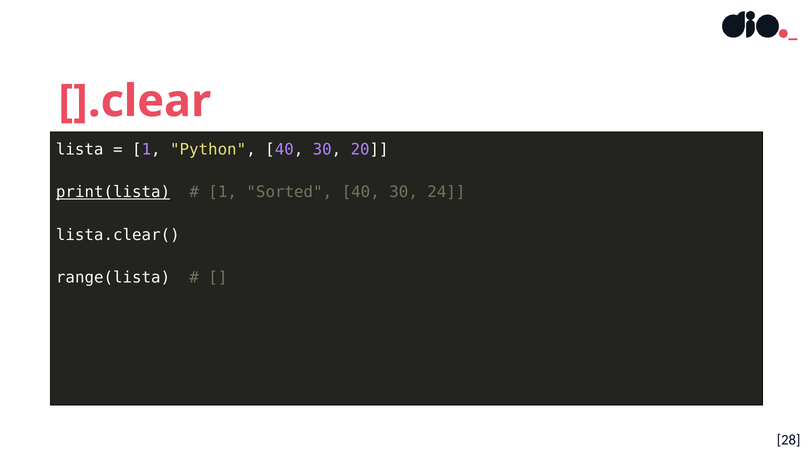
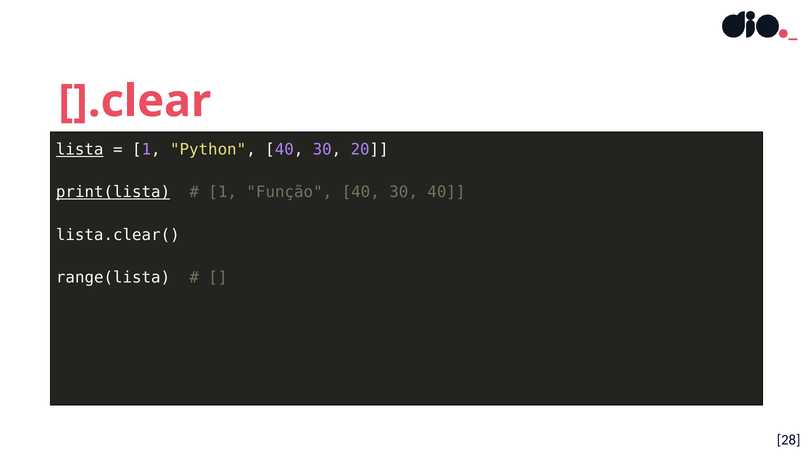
lista underline: none -> present
Sorted: Sorted -> Função
30 24: 24 -> 40
